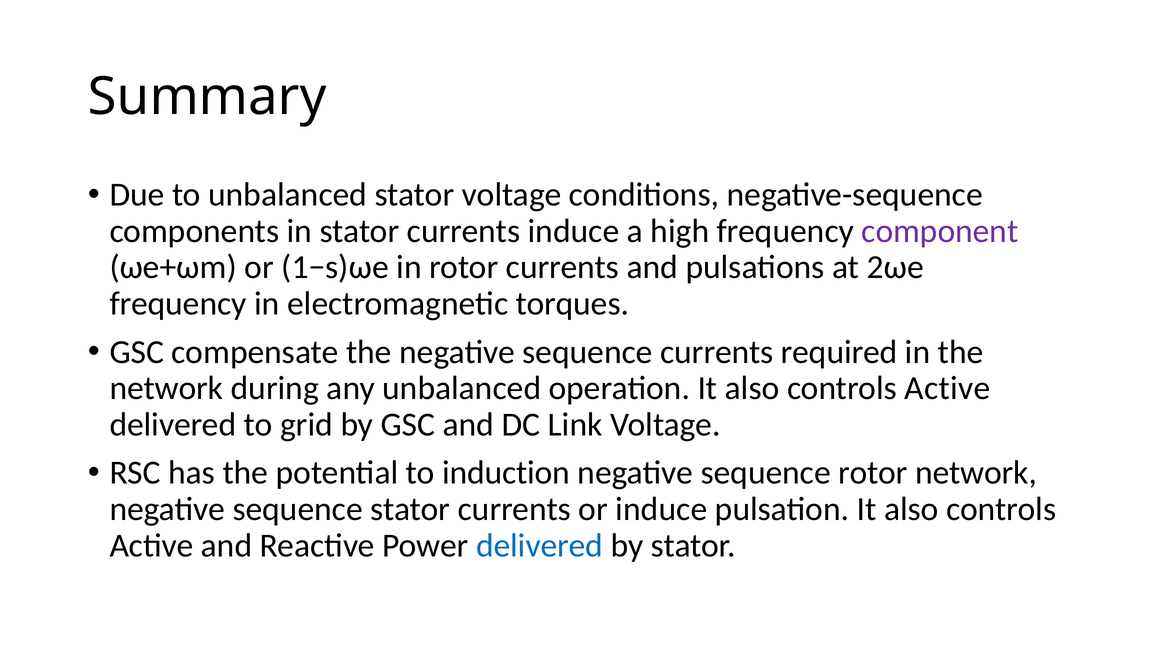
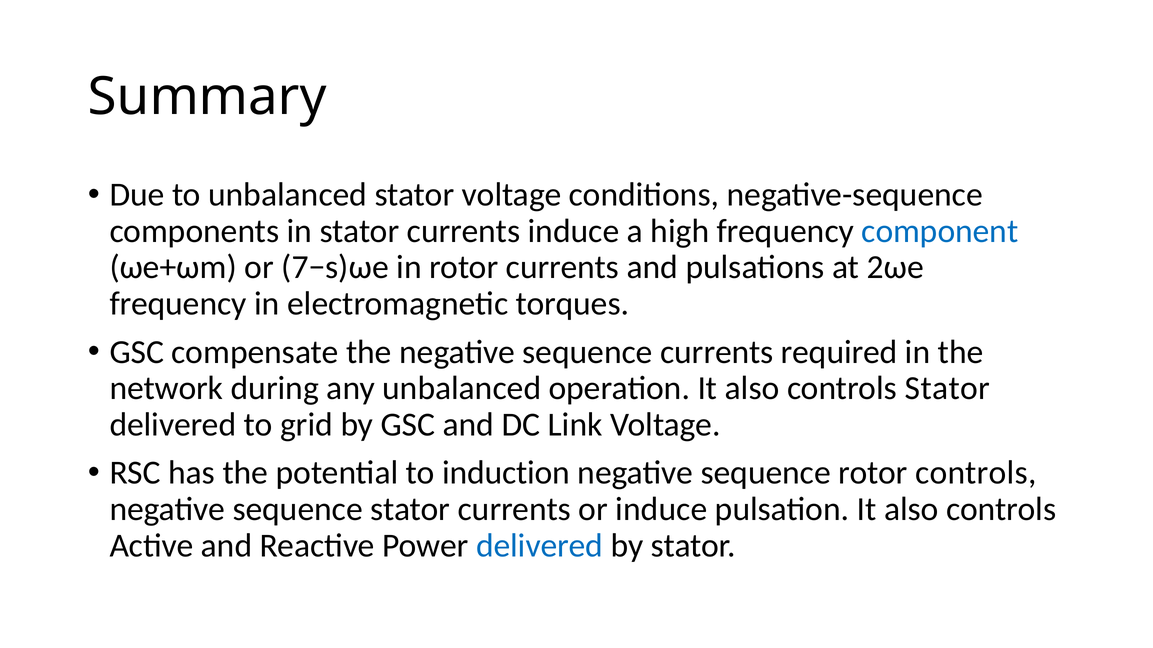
component colour: purple -> blue
1−s)ωe: 1−s)ωe -> 7−s)ωe
Active at (947, 389): Active -> Stator
rotor network: network -> controls
